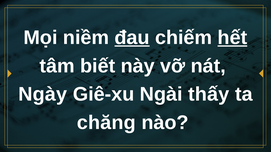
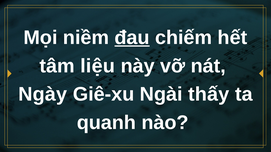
hết underline: present -> none
biết: biết -> liệu
chăng: chăng -> quanh
